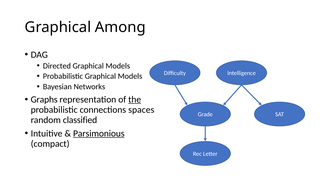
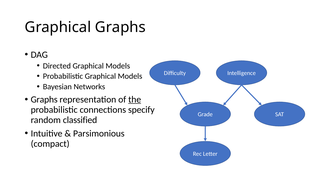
Graphical Among: Among -> Graphs
spaces: spaces -> specify
Parsimonious underline: present -> none
